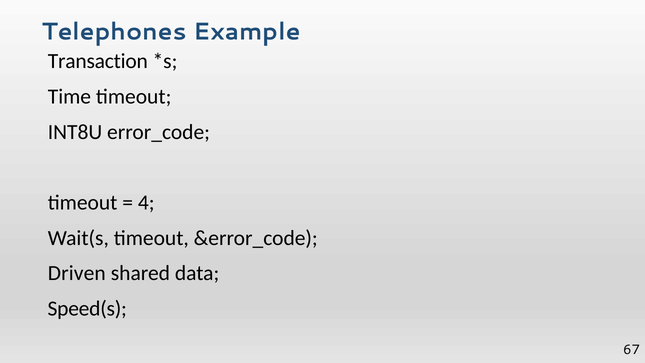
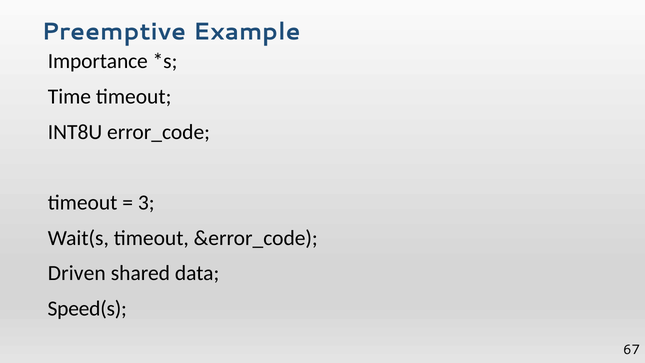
Telephones: Telephones -> Preemptive
Transaction: Transaction -> Importance
4: 4 -> 3
